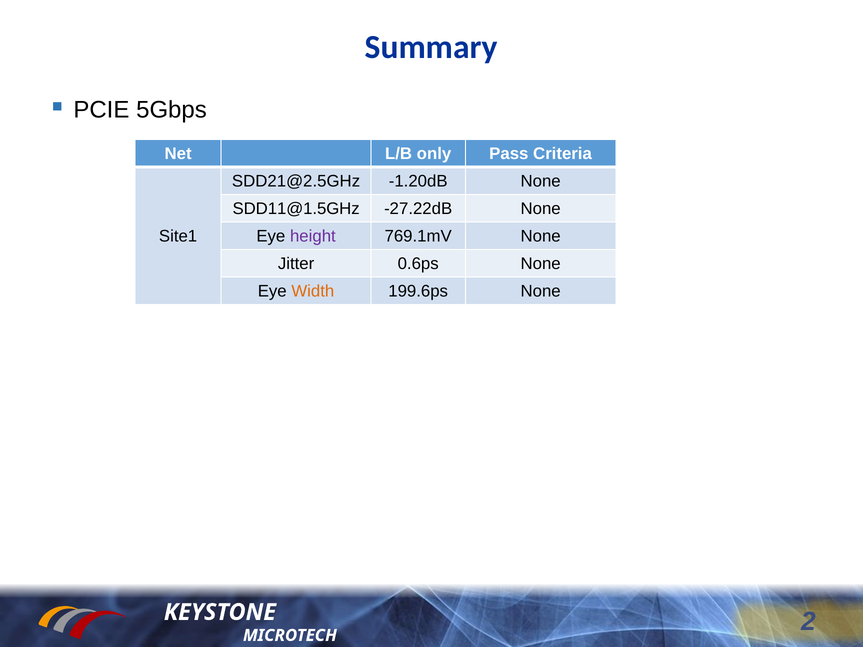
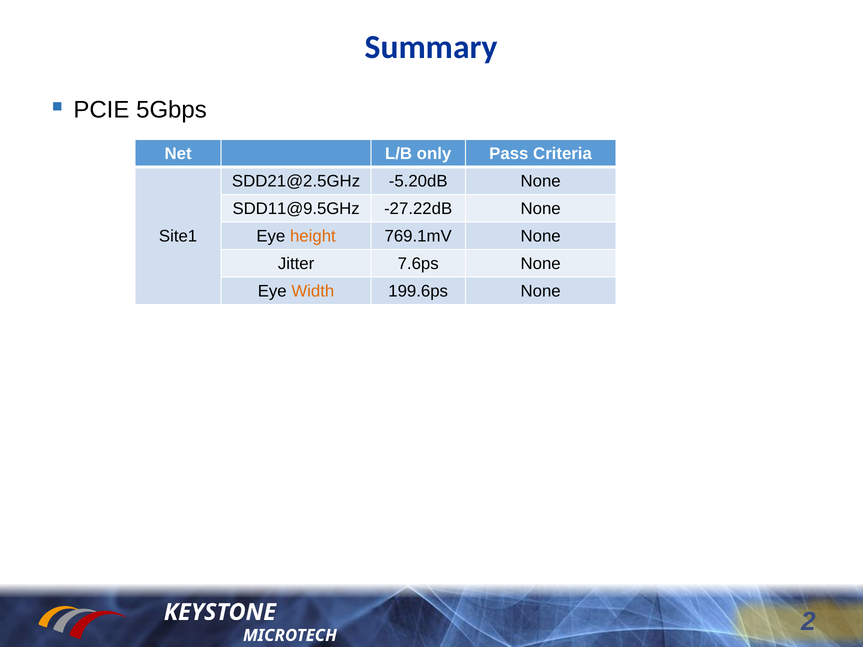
-1.20dB: -1.20dB -> -5.20dB
SDD11@1.5GHz: SDD11@1.5GHz -> SDD11@9.5GHz
height colour: purple -> orange
0.6ps: 0.6ps -> 7.6ps
